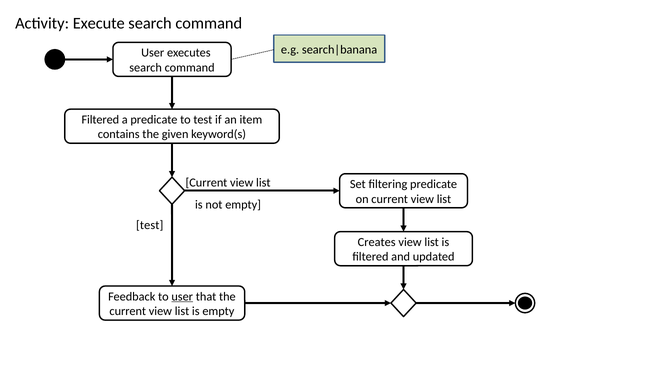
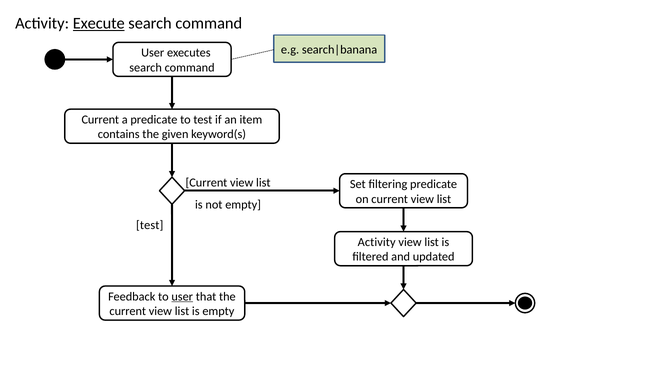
Execute underline: none -> present
Filtered at (100, 120): Filtered -> Current
Creates at (377, 242): Creates -> Activity
